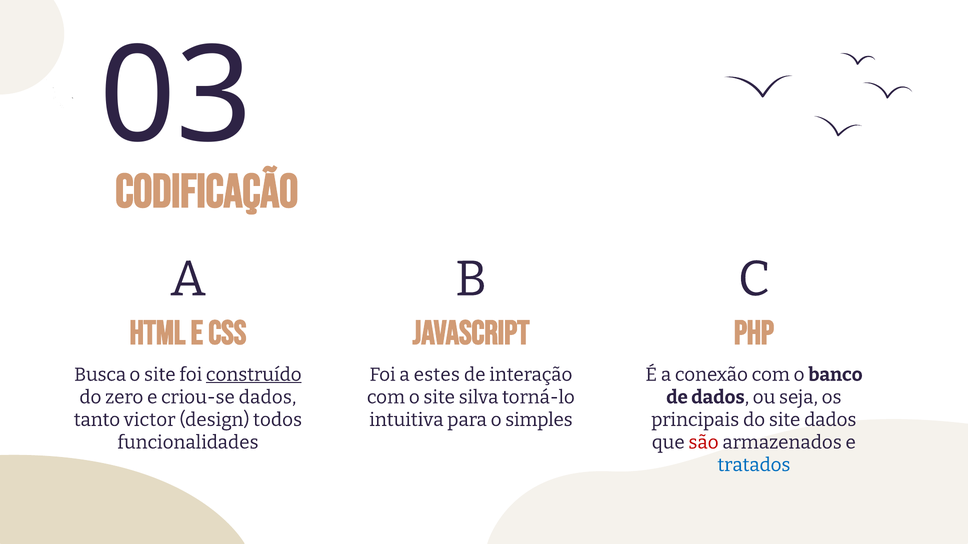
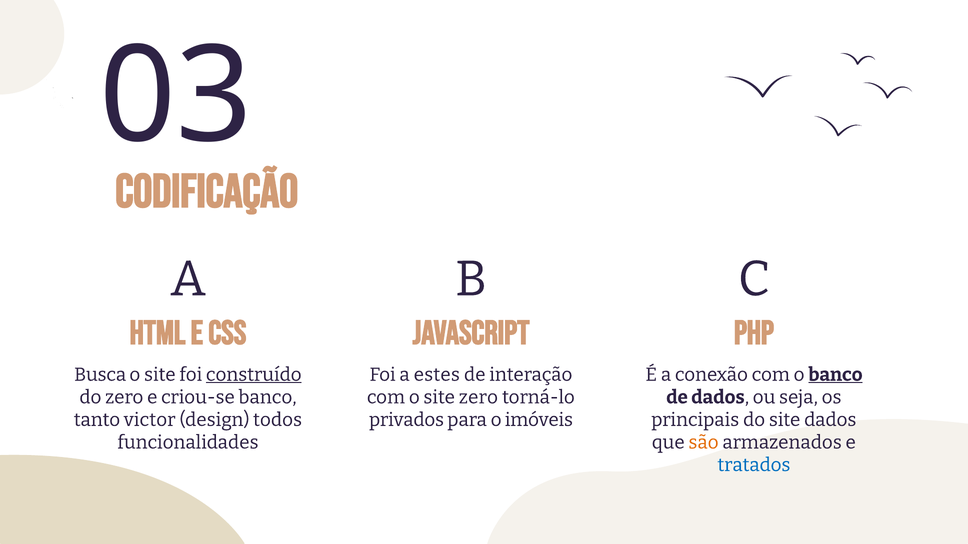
banco at (835, 375) underline: none -> present
criou-se dados: dados -> banco
site silva: silva -> zero
intuitiva: intuitiva -> privados
simples: simples -> imóveis
são colour: red -> orange
